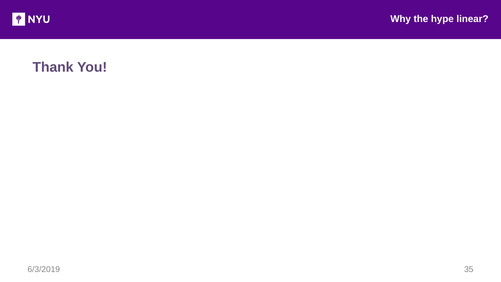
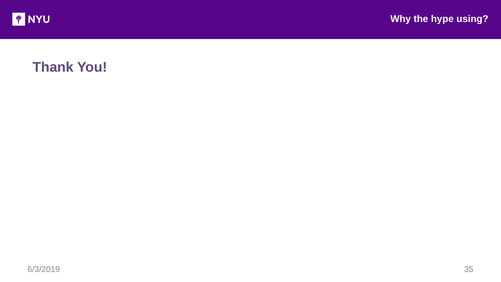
linear: linear -> using
